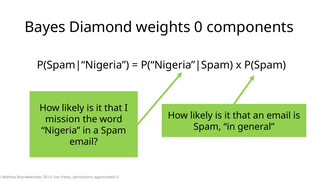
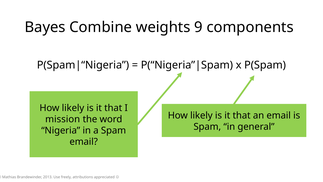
Diamond: Diamond -> Combine
0: 0 -> 9
